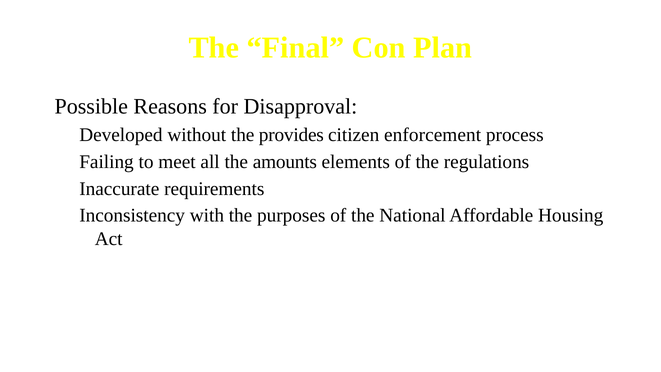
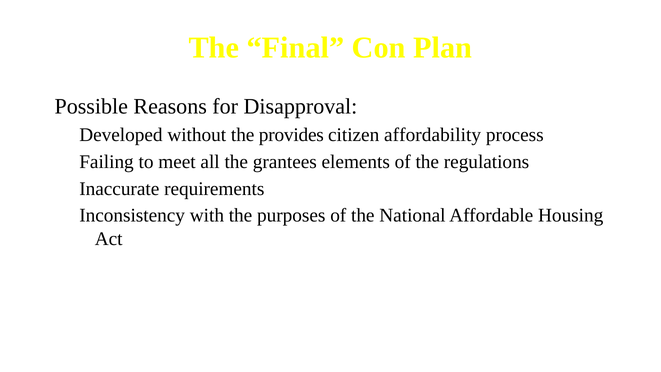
enforcement: enforcement -> affordability
amounts: amounts -> grantees
